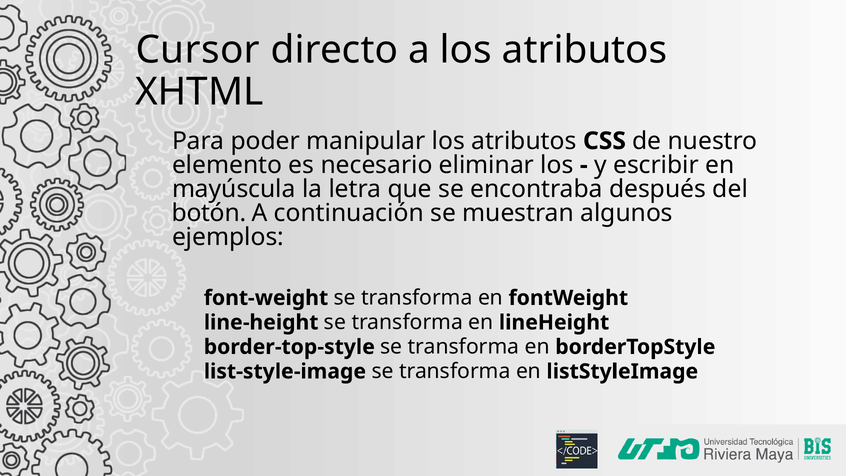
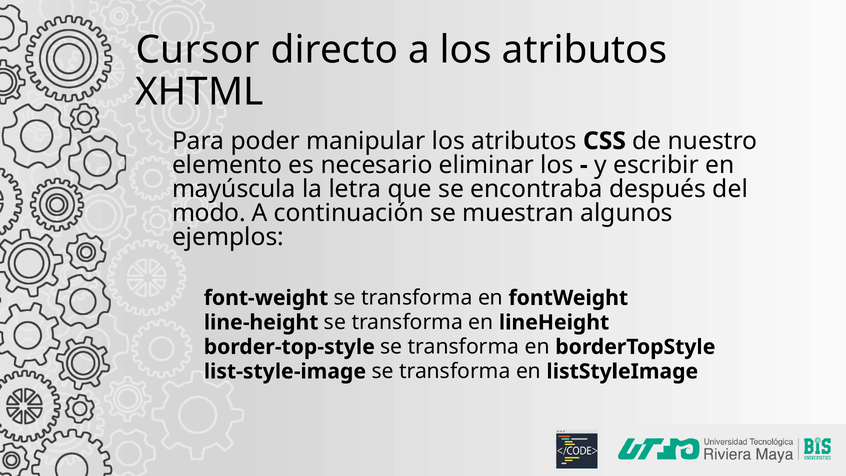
botón: botón -> modo
